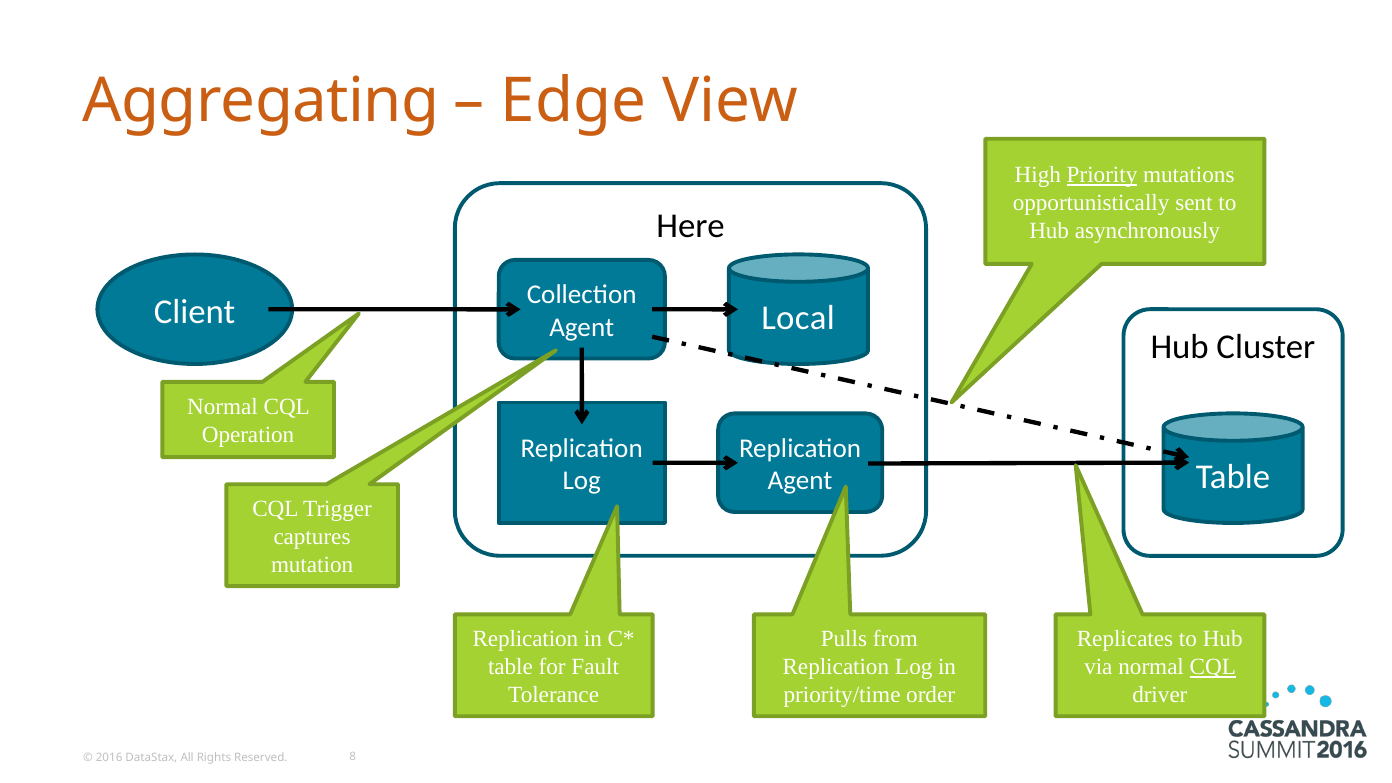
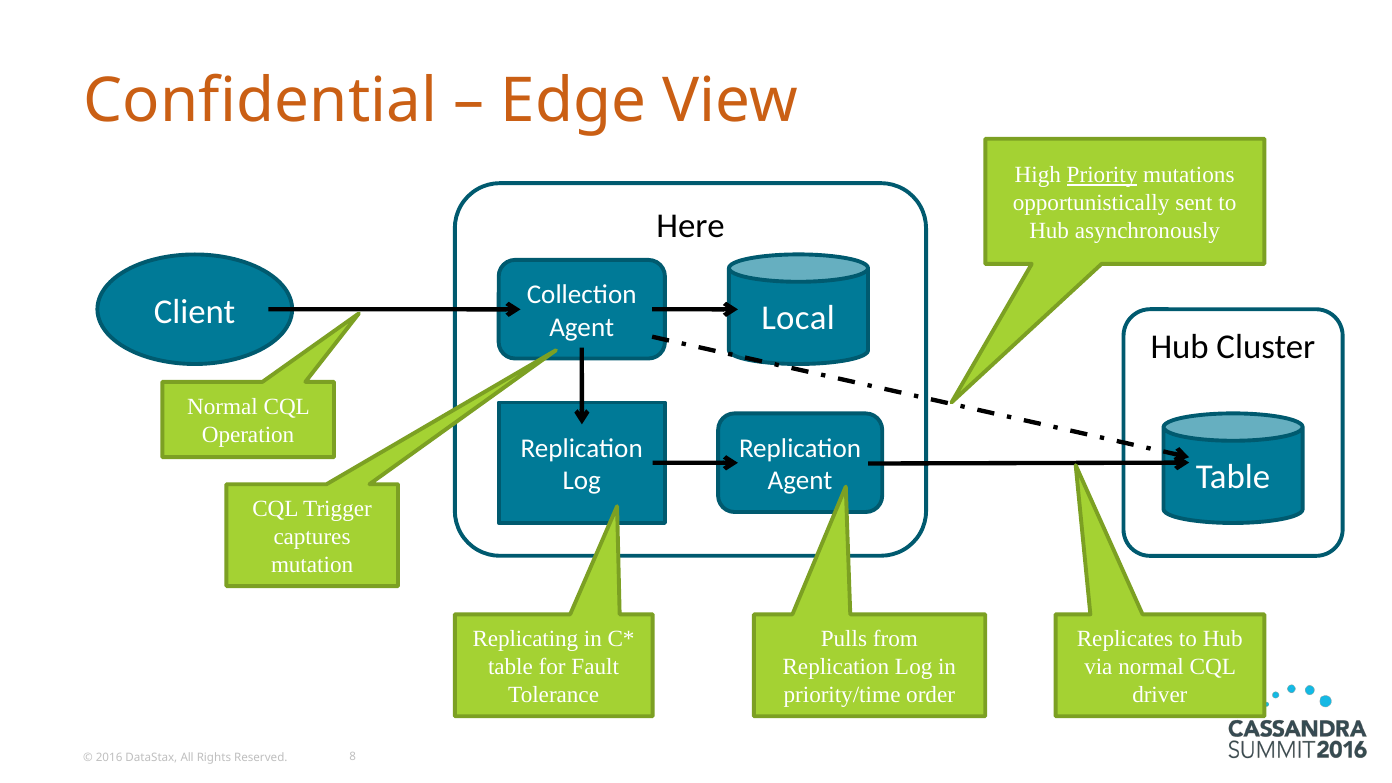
Aggregating: Aggregating -> Confidential
Replication at (525, 639): Replication -> Replicating
CQL at (1213, 667) underline: present -> none
